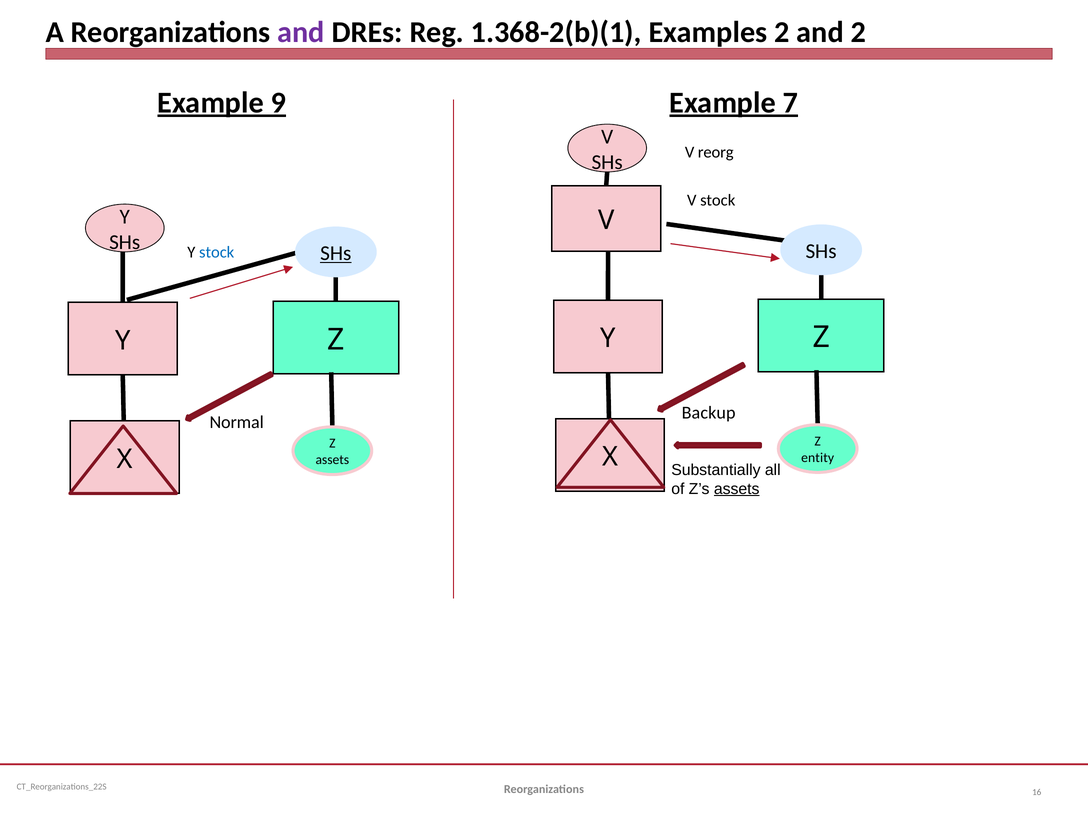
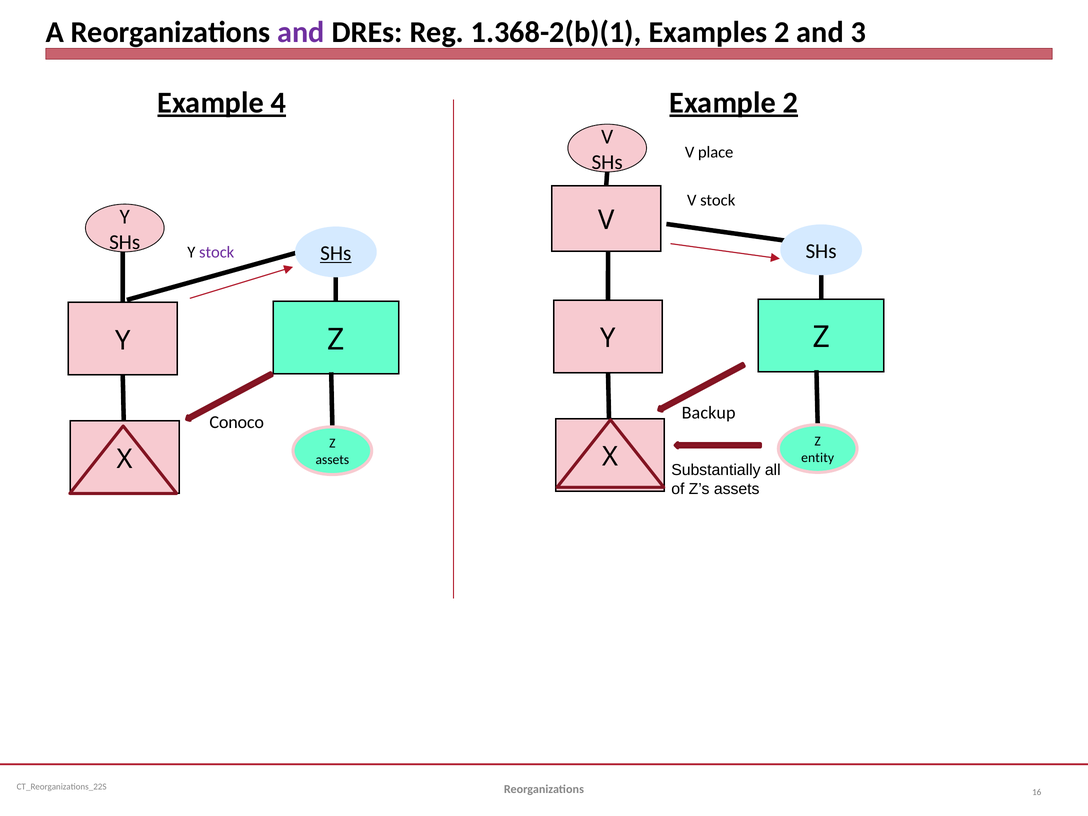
and 2: 2 -> 3
9: 9 -> 4
Example 7: 7 -> 2
reorg: reorg -> place
stock at (217, 252) colour: blue -> purple
Normal: Normal -> Conoco
assets at (737, 489) underline: present -> none
